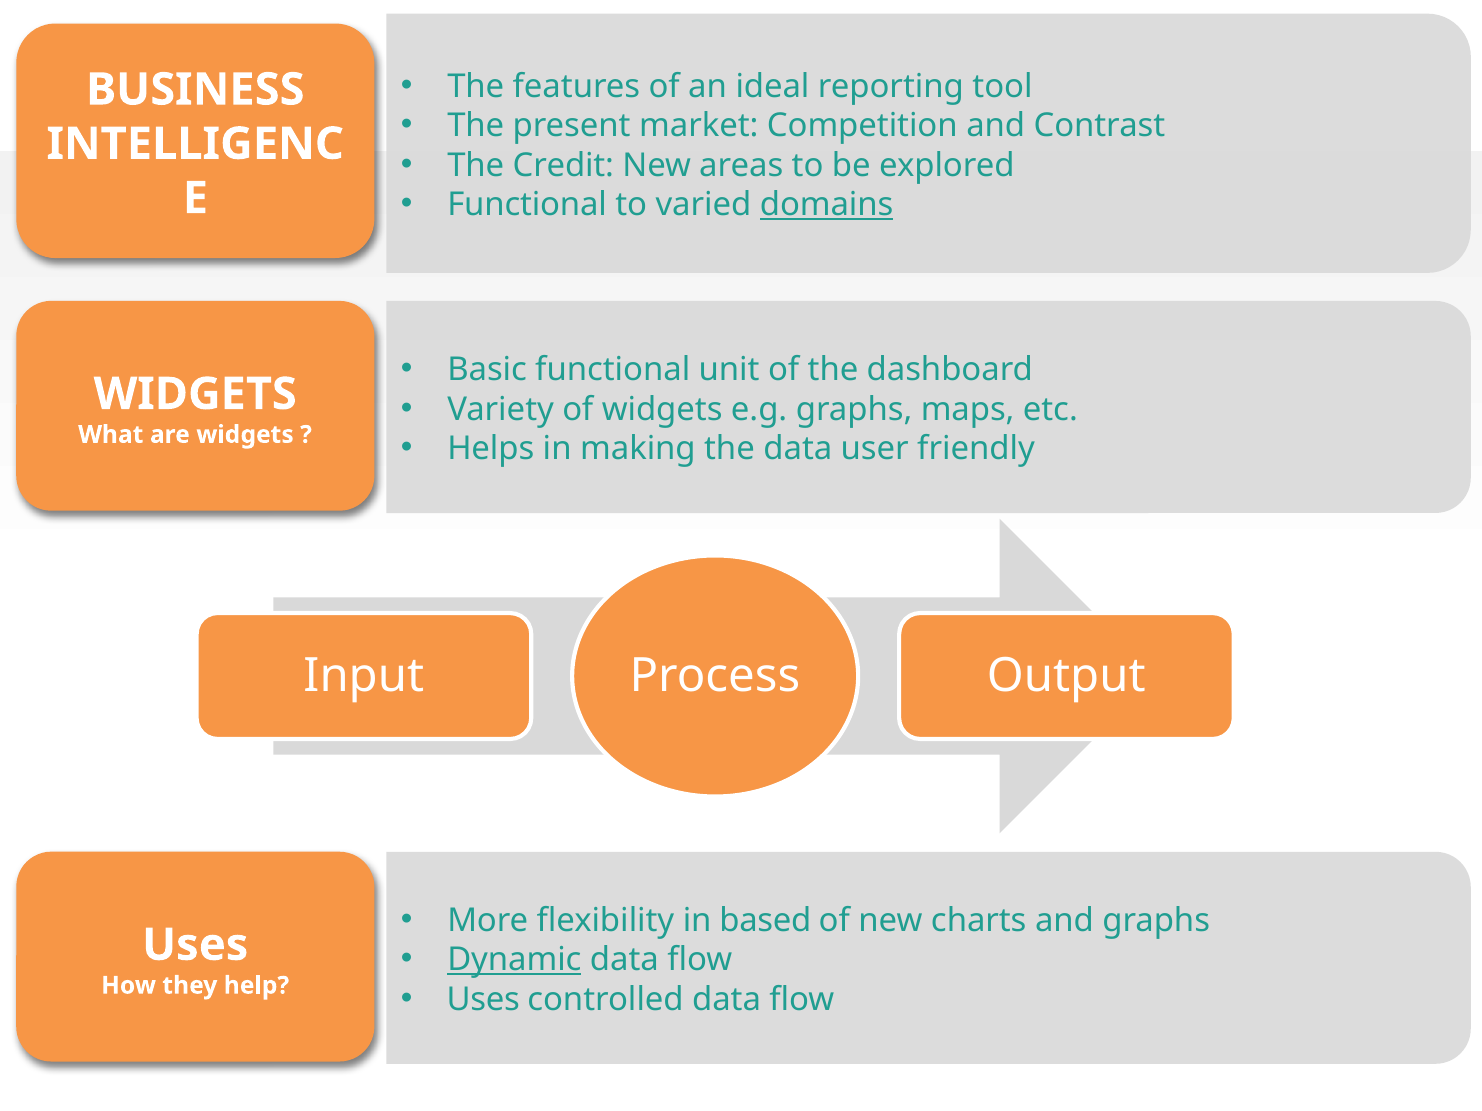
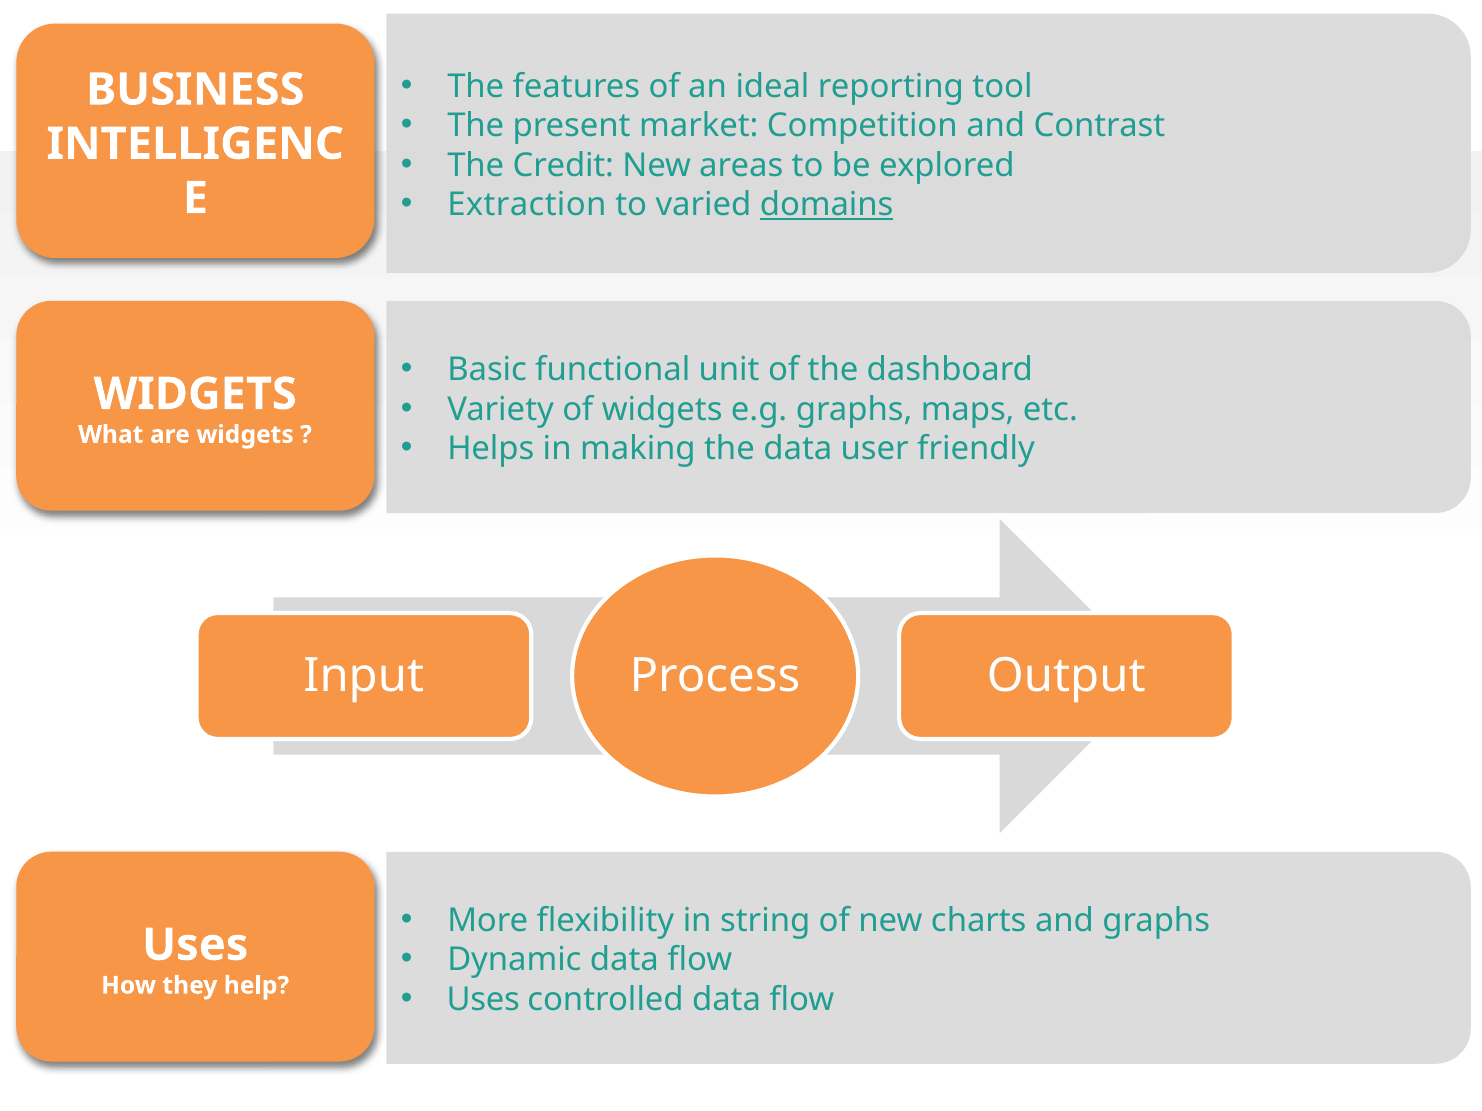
Functional at (527, 205): Functional -> Extraction
based: based -> string
Dynamic underline: present -> none
